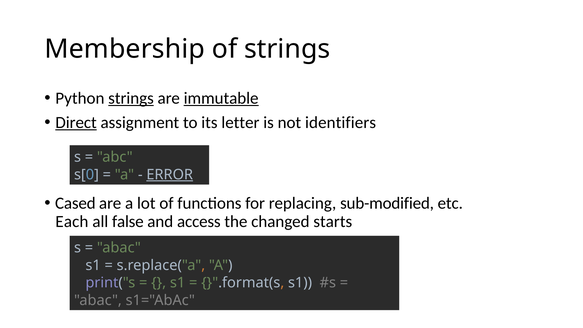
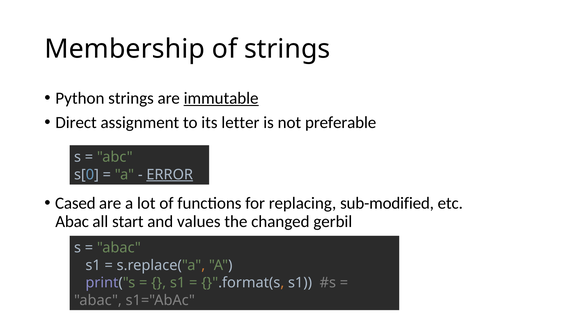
strings at (131, 98) underline: present -> none
Direct underline: present -> none
identifiers: identifiers -> preferable
Each at (72, 222): Each -> Abac
false: false -> start
access: access -> values
starts: starts -> gerbil
